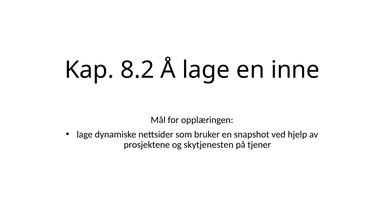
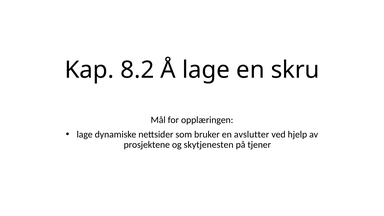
inne: inne -> skru
snapshot: snapshot -> avslutter
